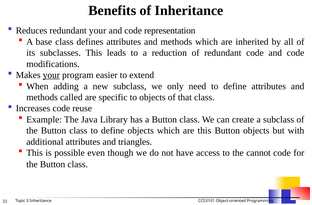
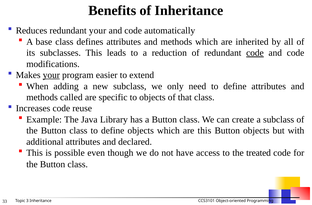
representation: representation -> automatically
code at (255, 53) underline: none -> present
triangles: triangles -> declared
cannot: cannot -> treated
